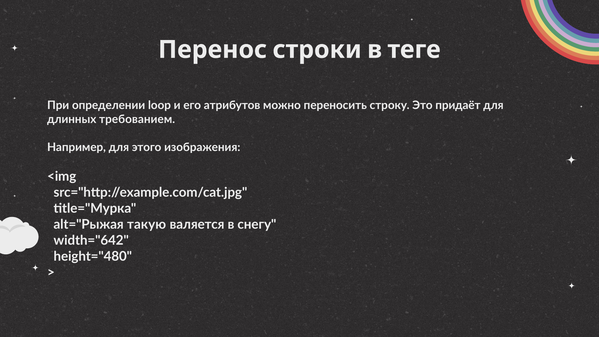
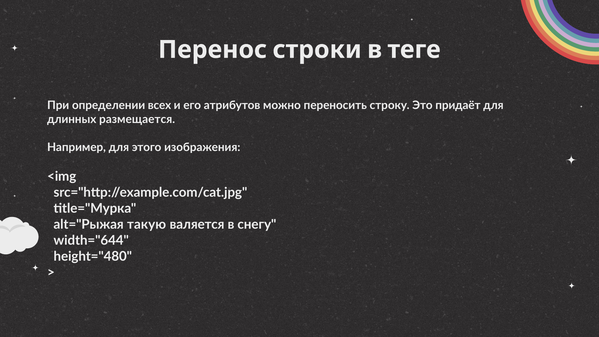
loop: loop -> всех
требованием: требованием -> размещается
width="642: width="642 -> width="644
